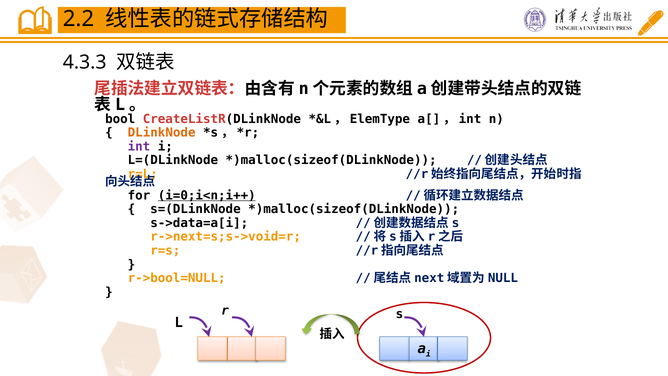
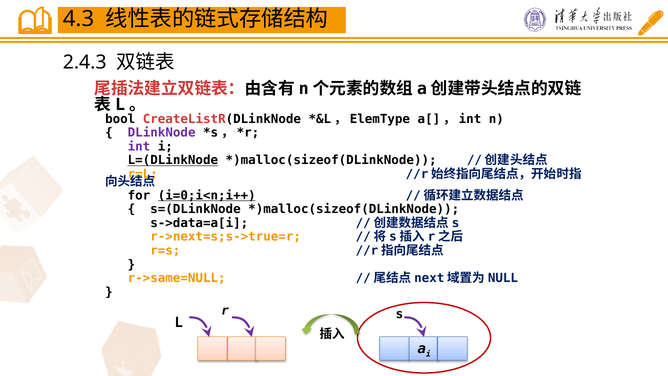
2.2: 2.2 -> 4.3
4.3.3: 4.3.3 -> 2.4.3
DLinkNode colour: orange -> purple
L=(DLinkNode underline: none -> present
r->next=s;s->void=r: r->next=s;s->void=r -> r->next=s;s->true=r
r->bool=NULL: r->bool=NULL -> r->same=NULL
